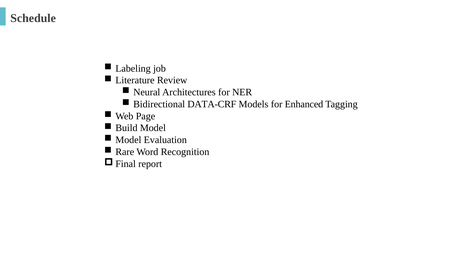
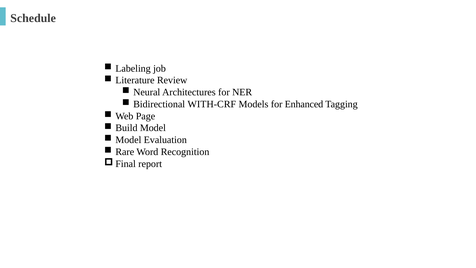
DATA-CRF: DATA-CRF -> WITH-CRF
